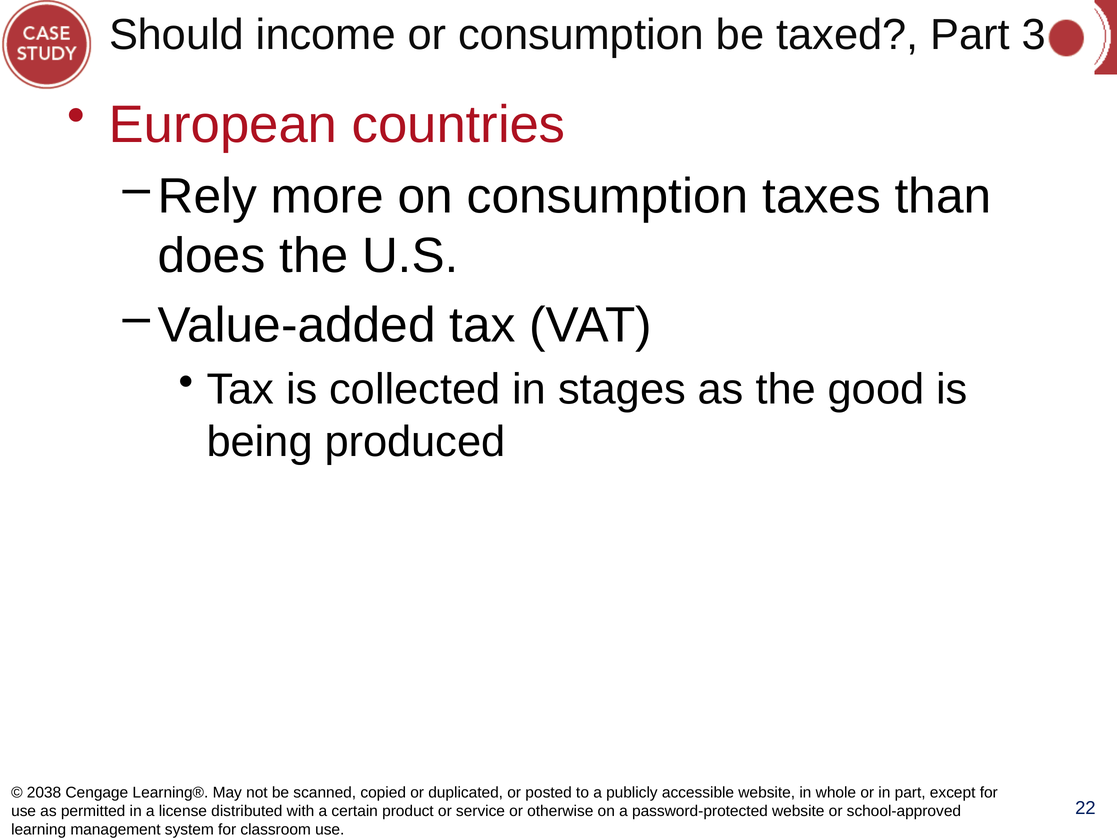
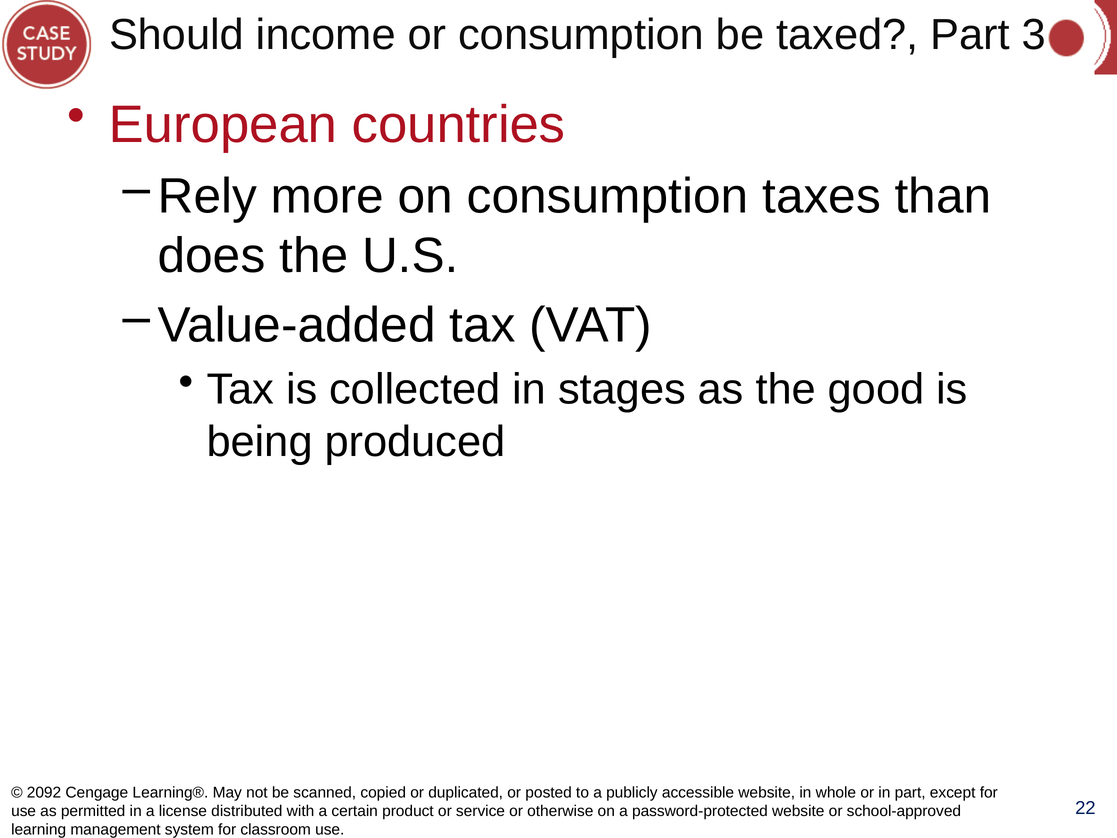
2038: 2038 -> 2092
